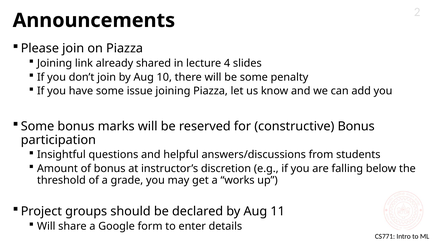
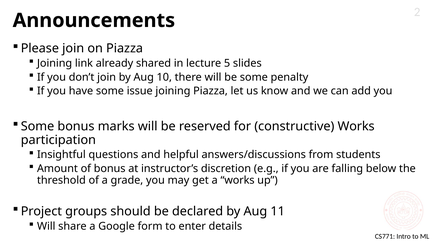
4: 4 -> 5
constructive Bonus: Bonus -> Works
